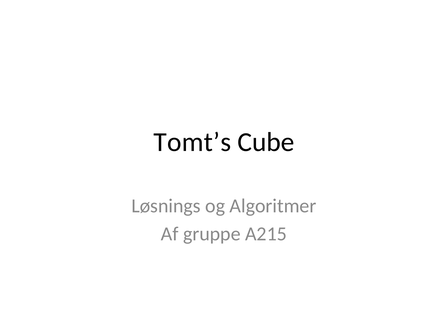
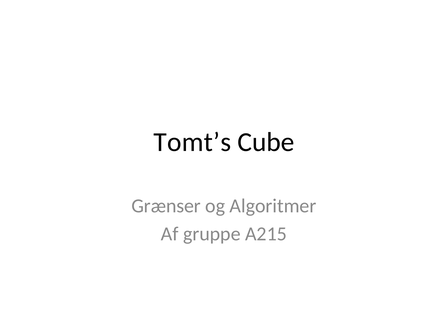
Løsnings: Løsnings -> Grænser
